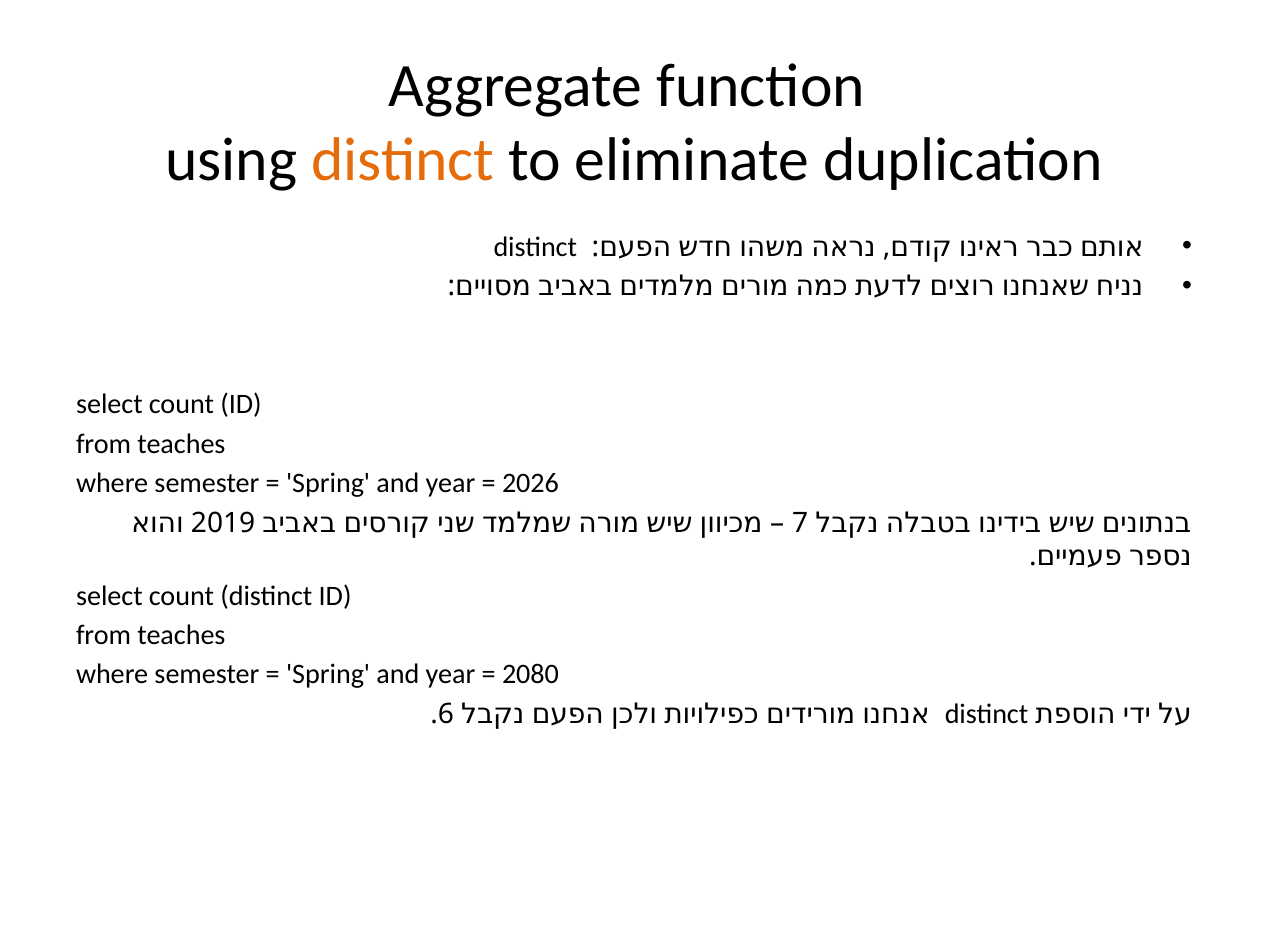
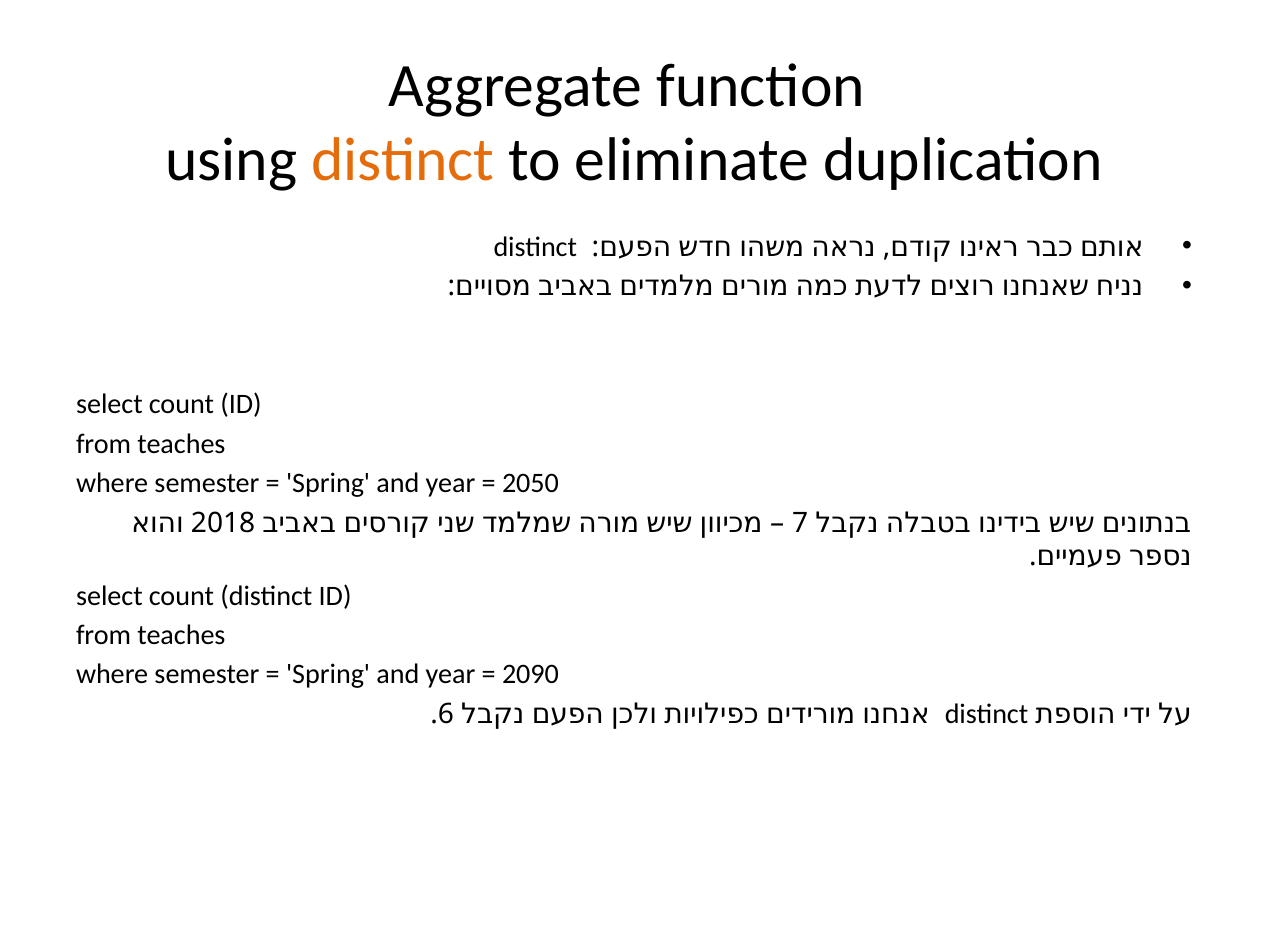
2026: 2026 -> 2050
2019: 2019 -> 2018
2080: 2080 -> 2090
